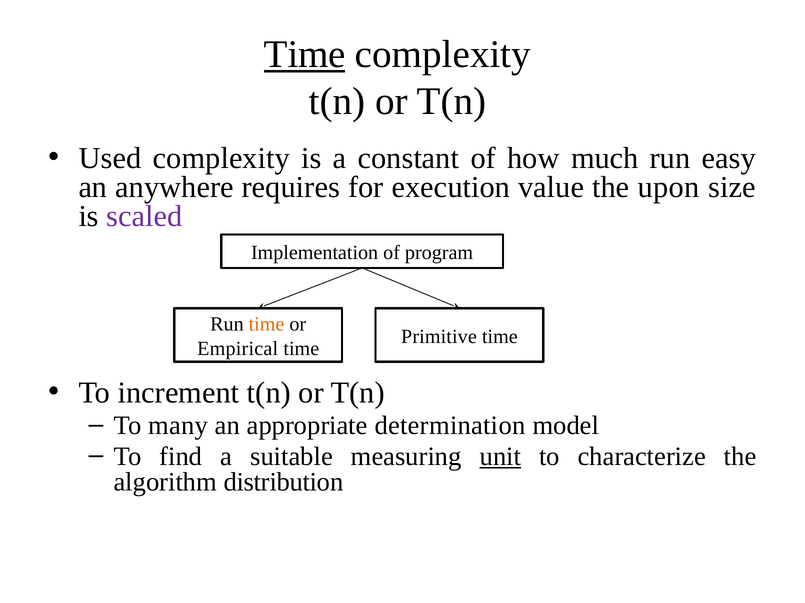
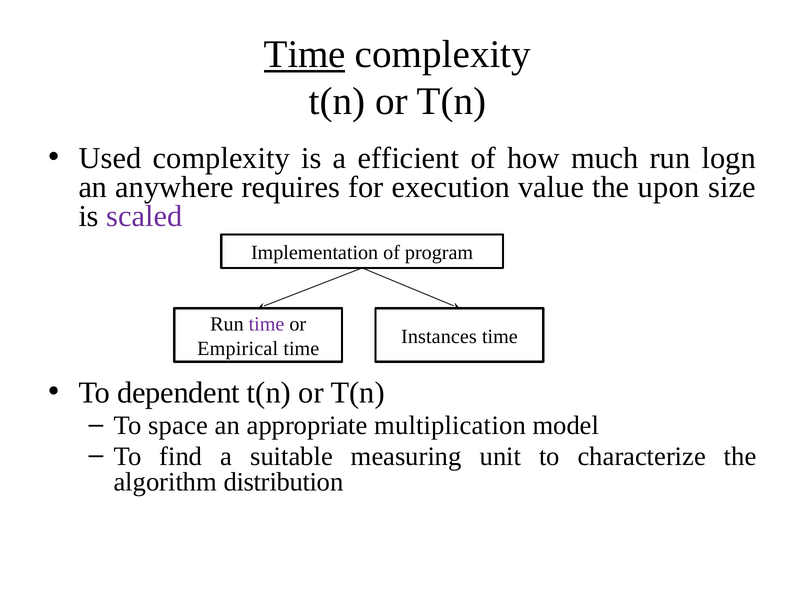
constant: constant -> efficient
easy: easy -> logn
time at (267, 325) colour: orange -> purple
Primitive: Primitive -> Instances
increment: increment -> dependent
many: many -> space
determination: determination -> multiplication
unit underline: present -> none
